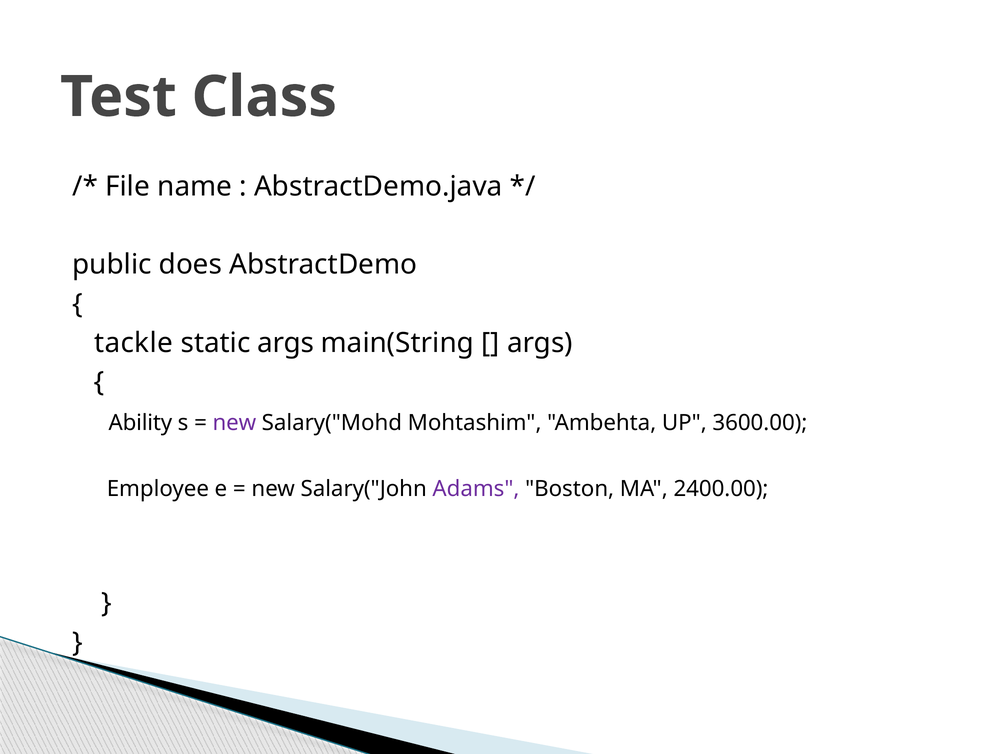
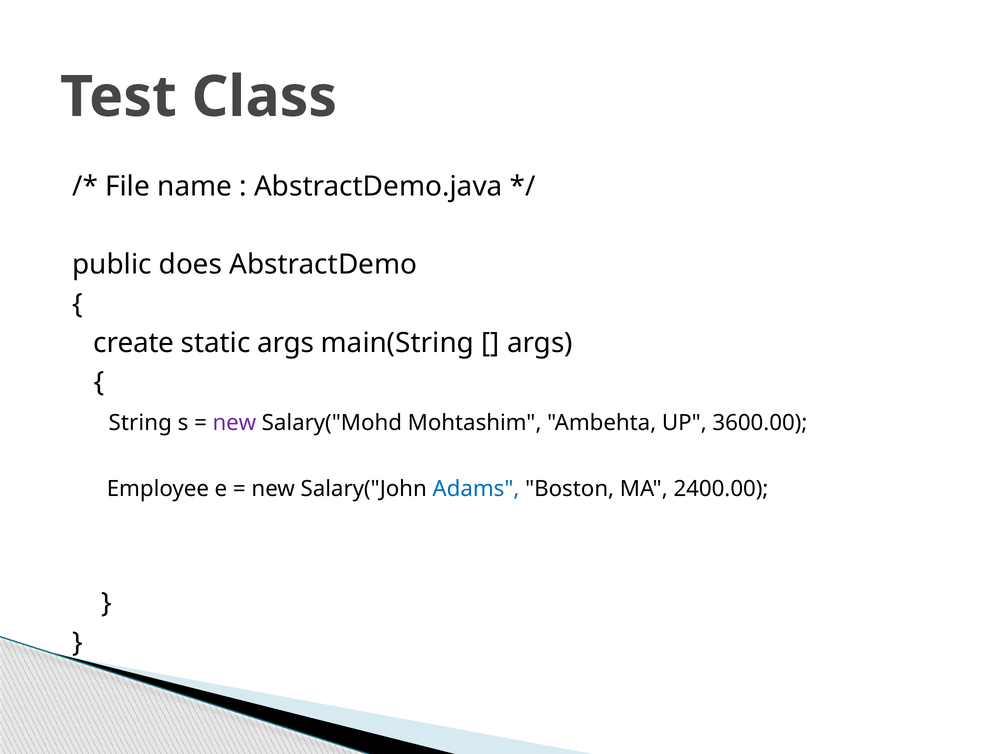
tackle: tackle -> create
Ability: Ability -> String
Adams colour: purple -> blue
